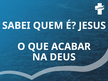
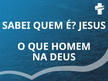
ACABAR: ACABAR -> HOMEM
